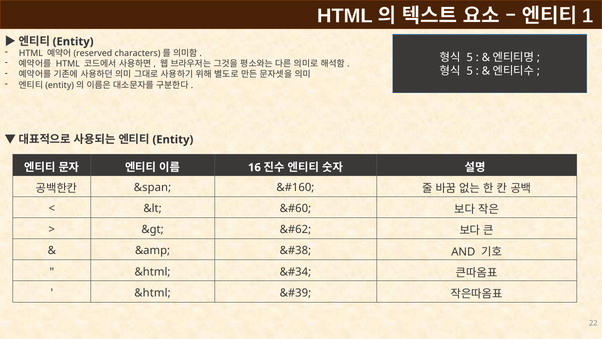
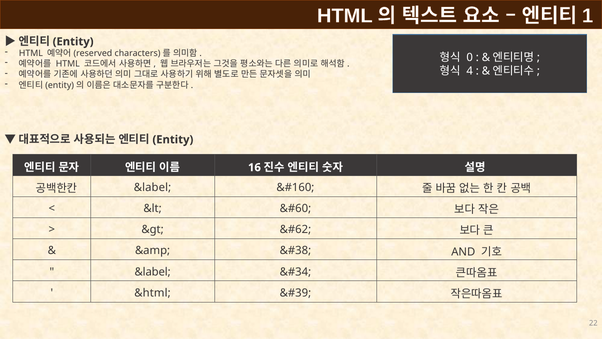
5 at (470, 58): 5 -> 0
5 at (470, 71): 5 -> 4
&span at (152, 187): &span -> &label
&html at (153, 272): &html -> &label
